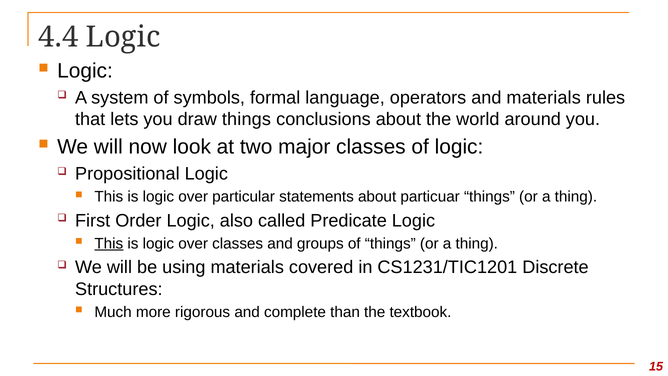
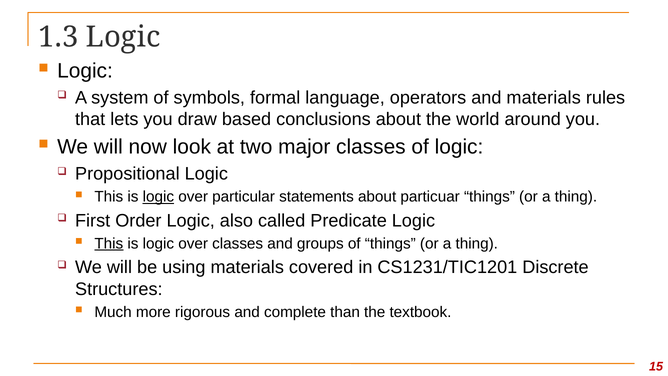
4.4: 4.4 -> 1.3
draw things: things -> based
logic at (158, 197) underline: none -> present
